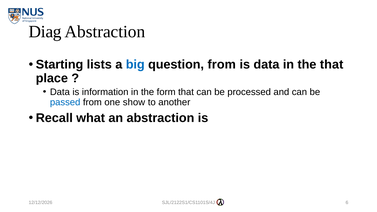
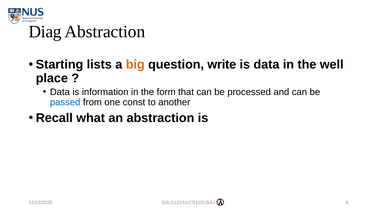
big colour: blue -> orange
question from: from -> write
the that: that -> well
show: show -> const
